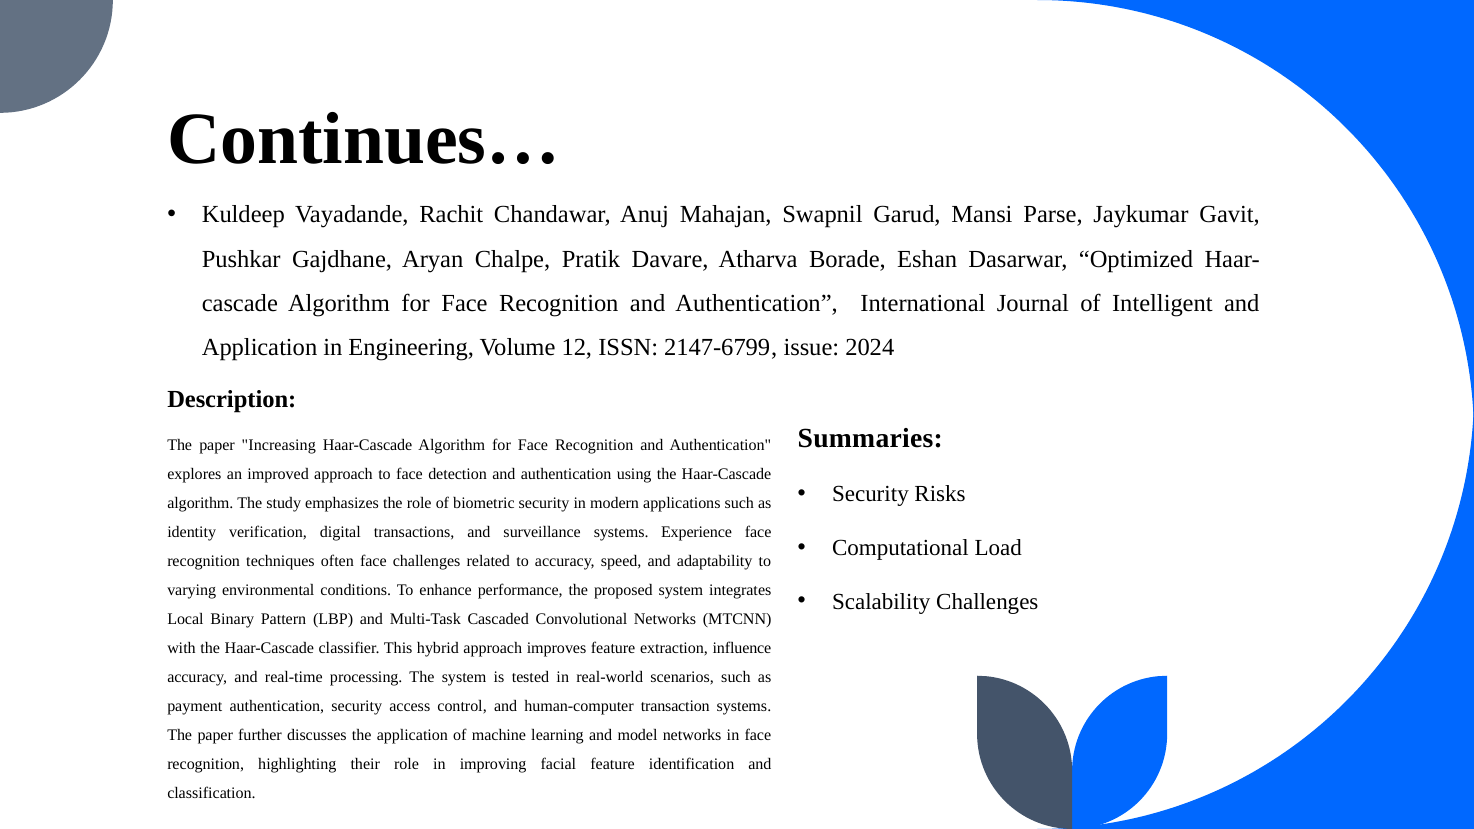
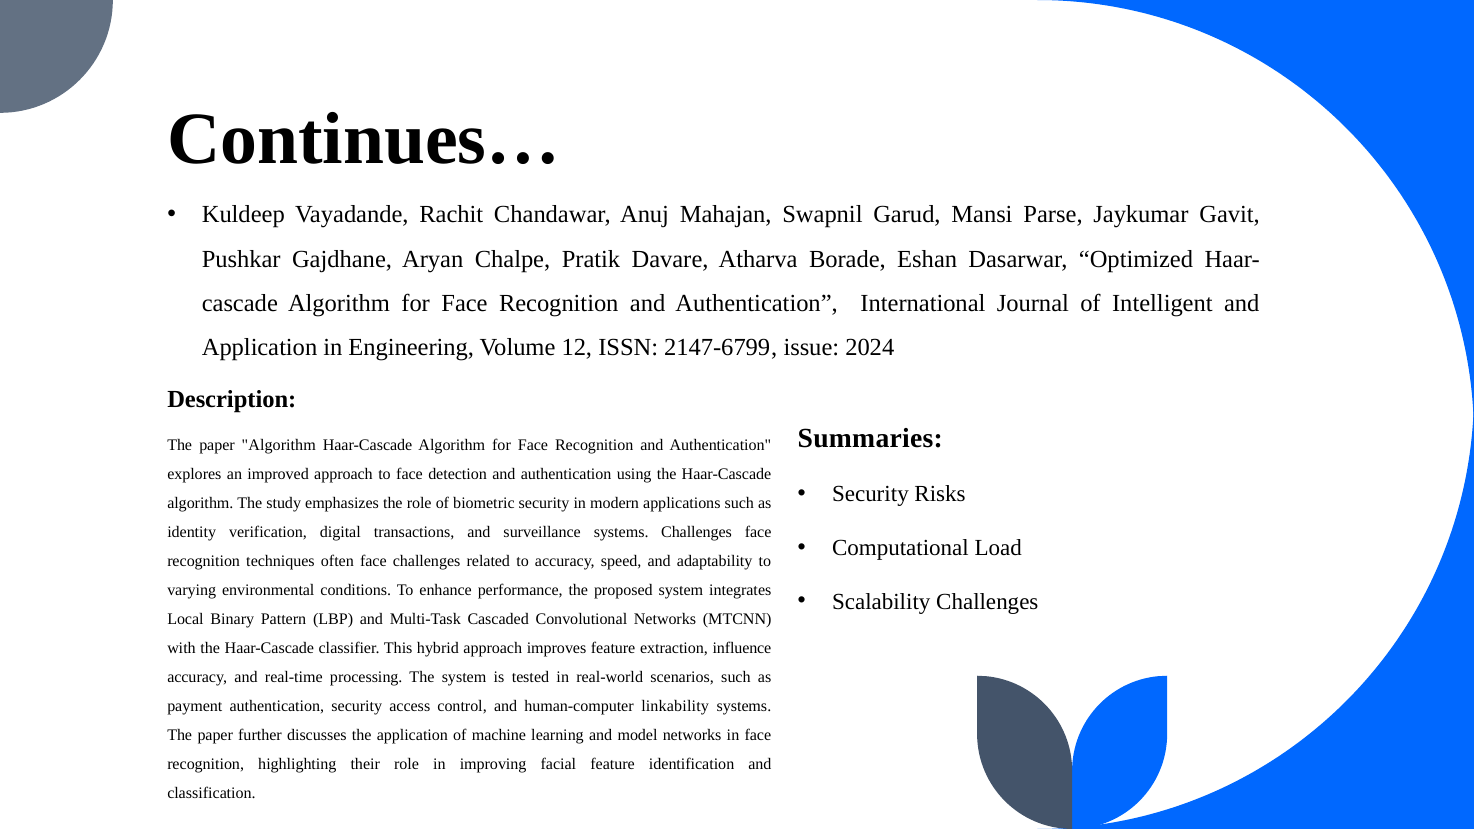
paper Increasing: Increasing -> Algorithm
systems Experience: Experience -> Challenges
transaction: transaction -> linkability
